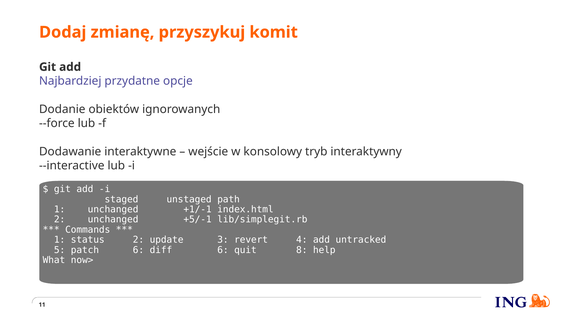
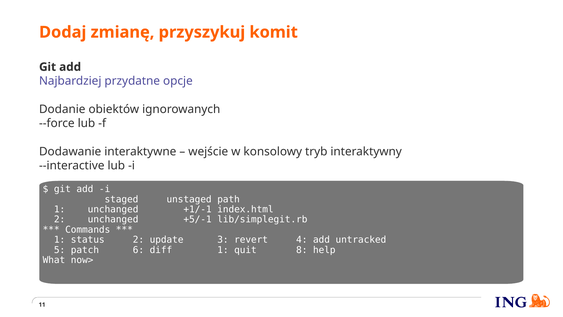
diff 6: 6 -> 1
